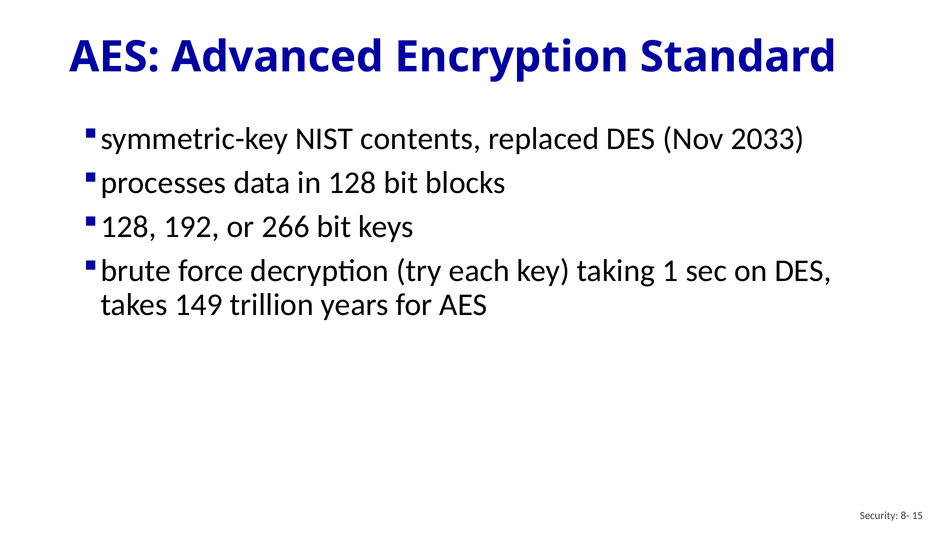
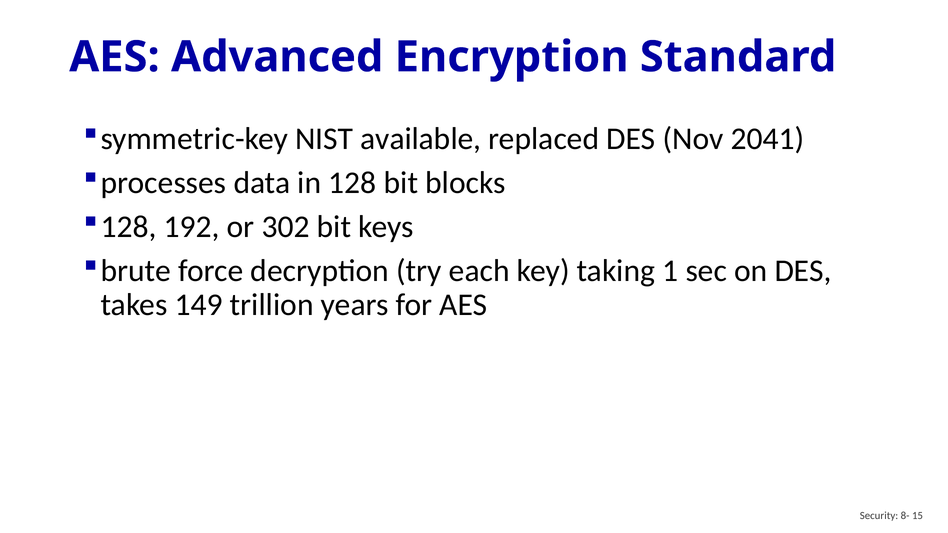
contents: contents -> available
2033: 2033 -> 2041
266: 266 -> 302
